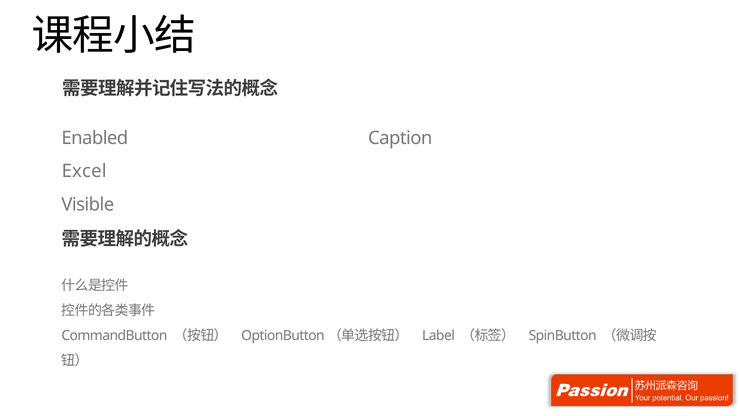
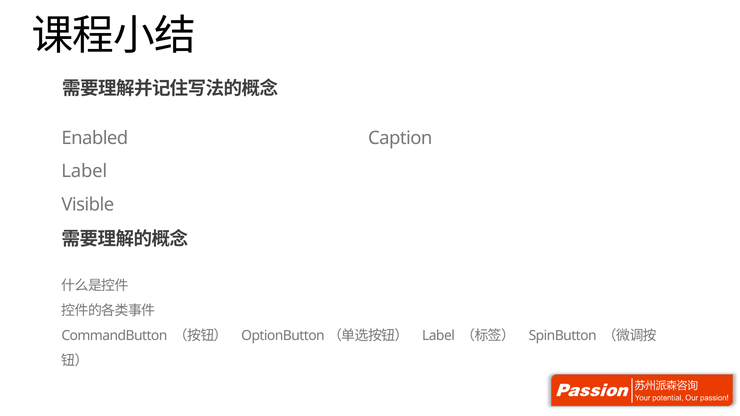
Excel at (84, 171): Excel -> Label
